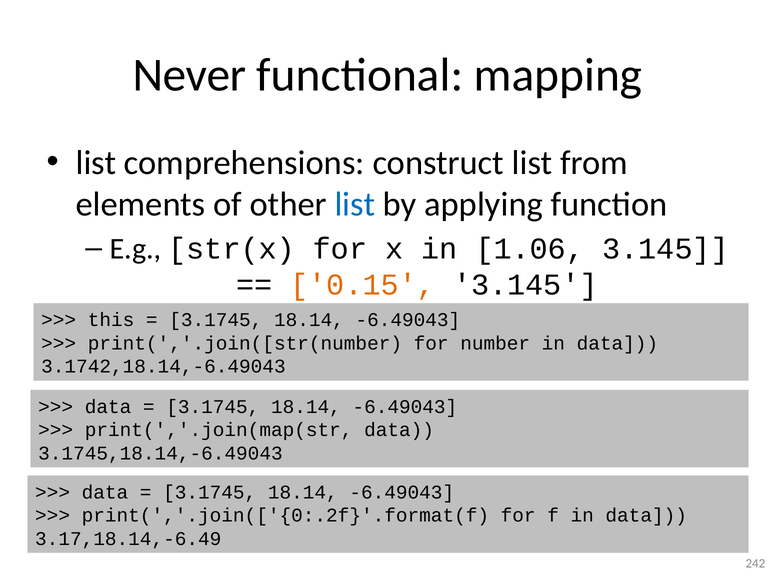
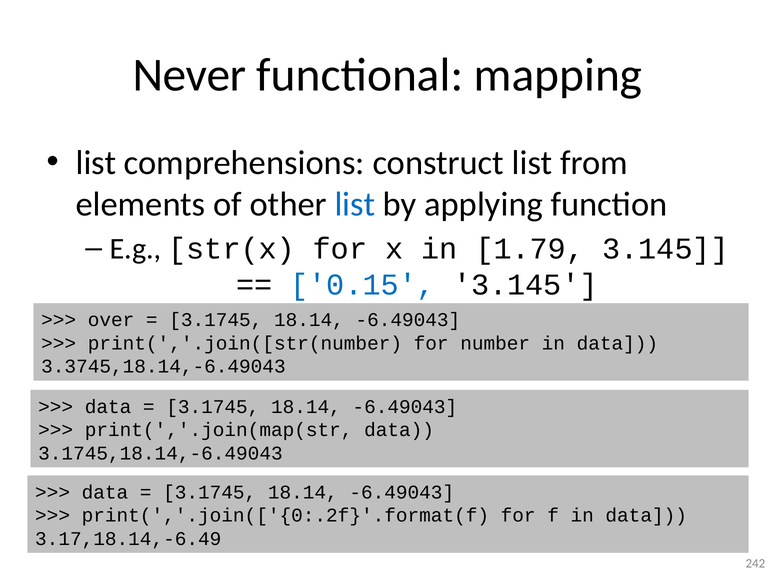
1.06: 1.06 -> 1.79
0.15 colour: orange -> blue
this: this -> over
3.1742,18.14,-6.49043: 3.1742,18.14,-6.49043 -> 3.3745,18.14,-6.49043
